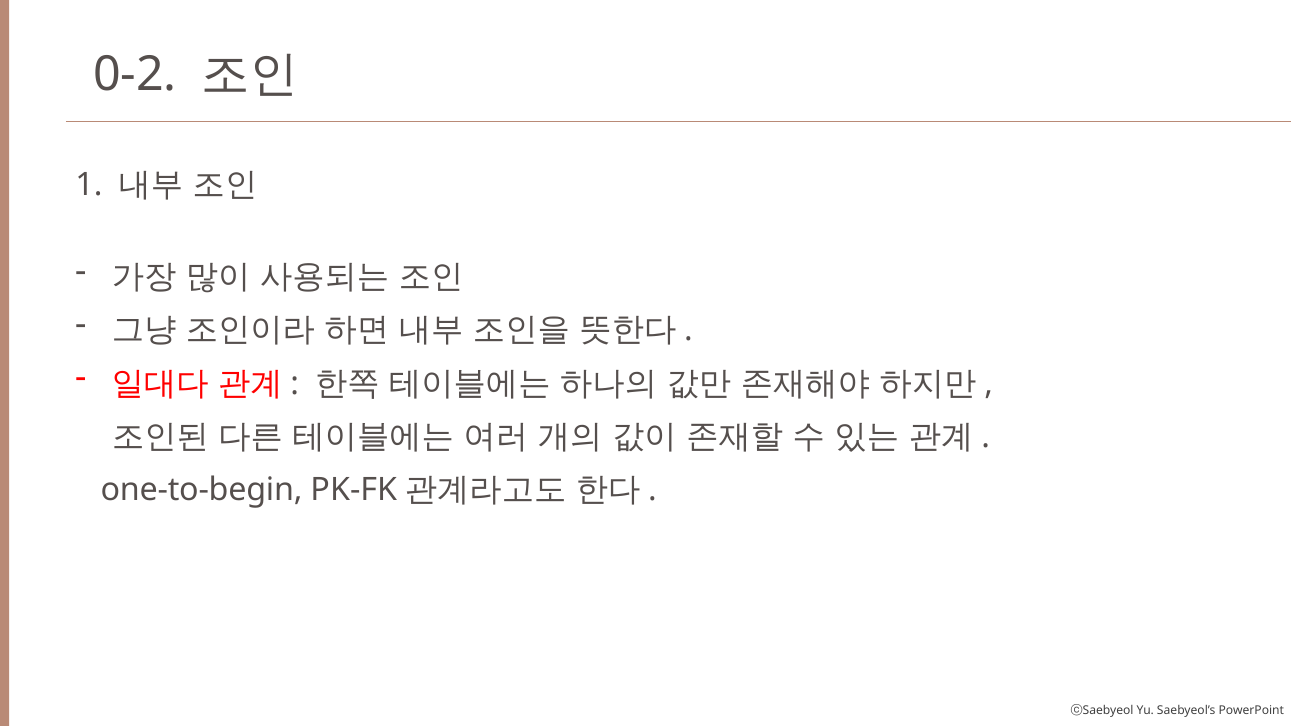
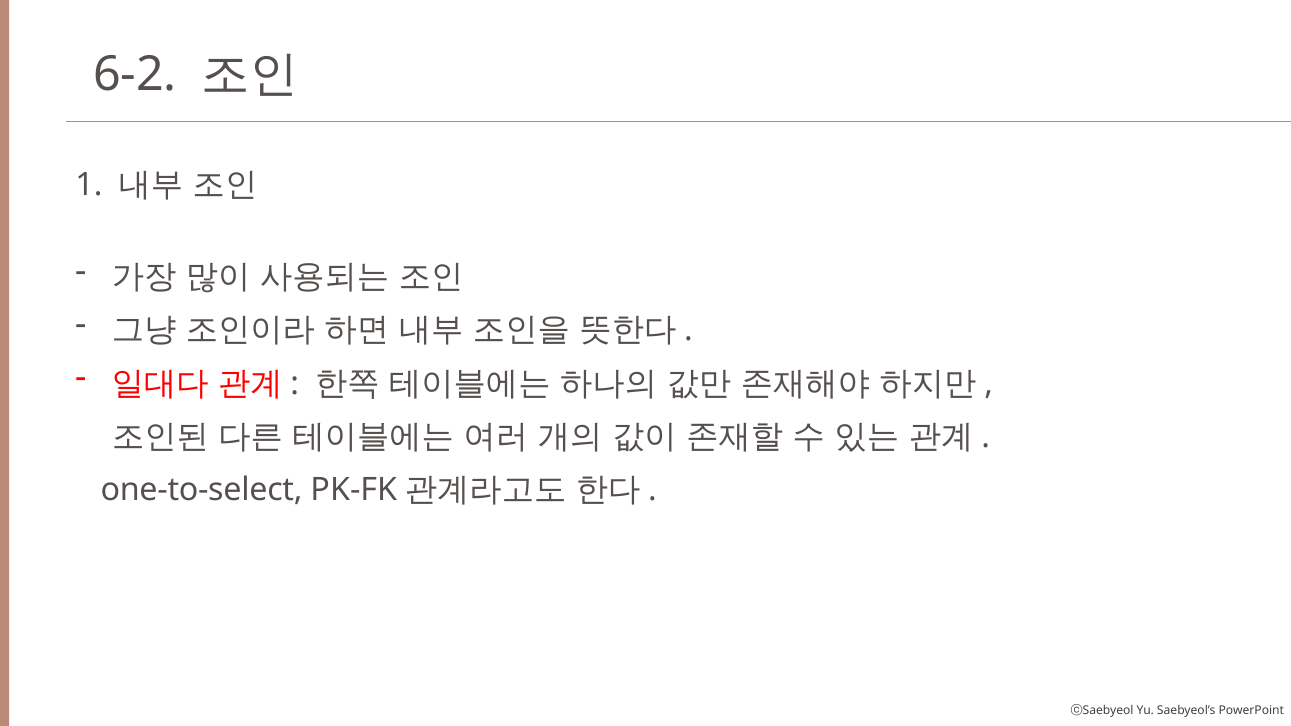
0-2: 0-2 -> 6-2
one-to-begin: one-to-begin -> one-to-select
